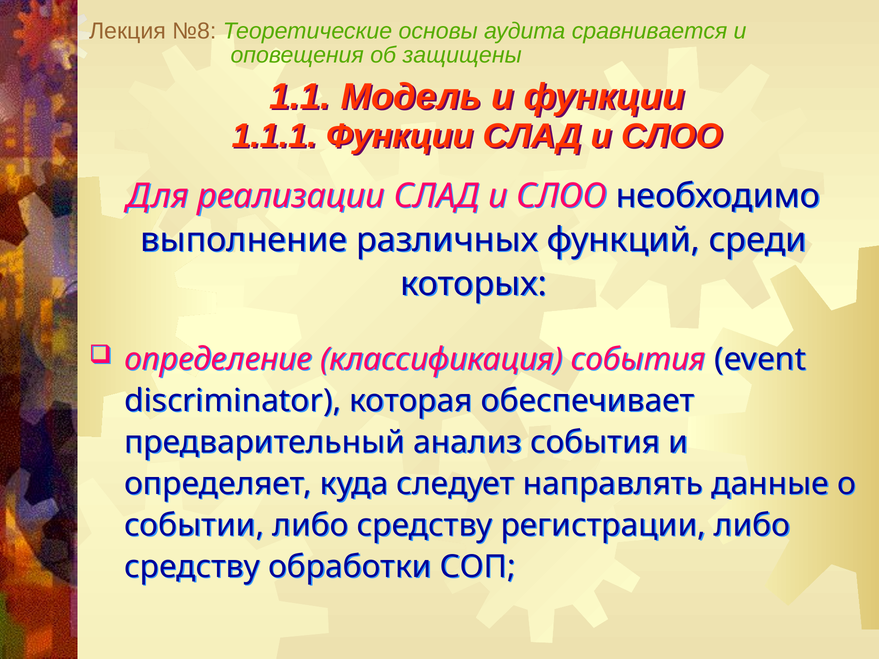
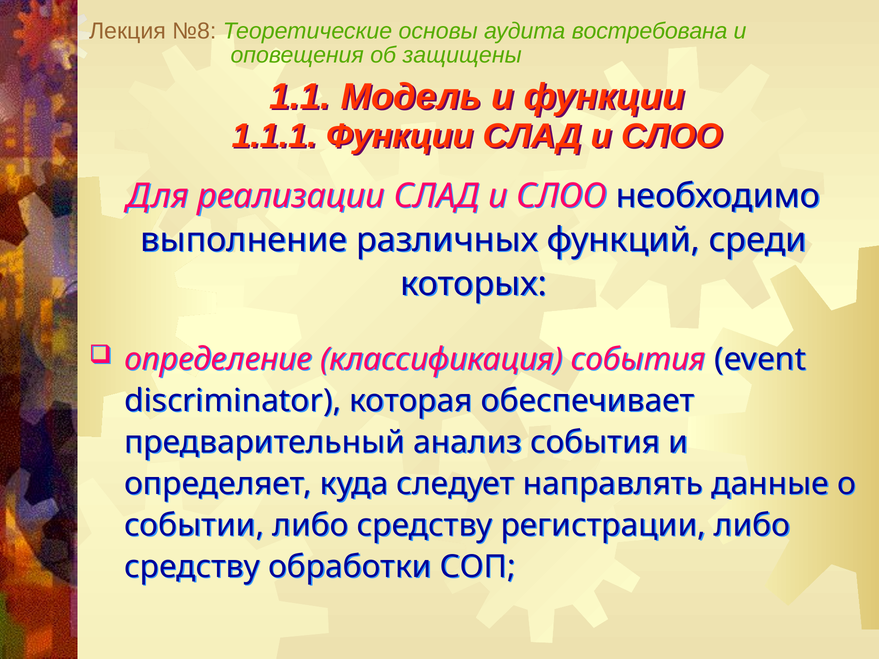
сравнивается: сравнивается -> востребована
